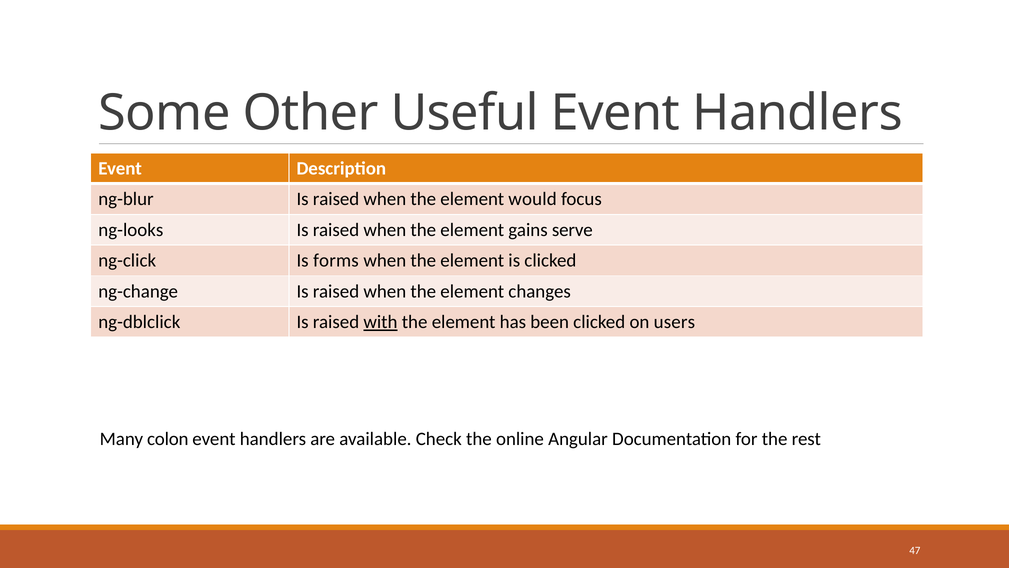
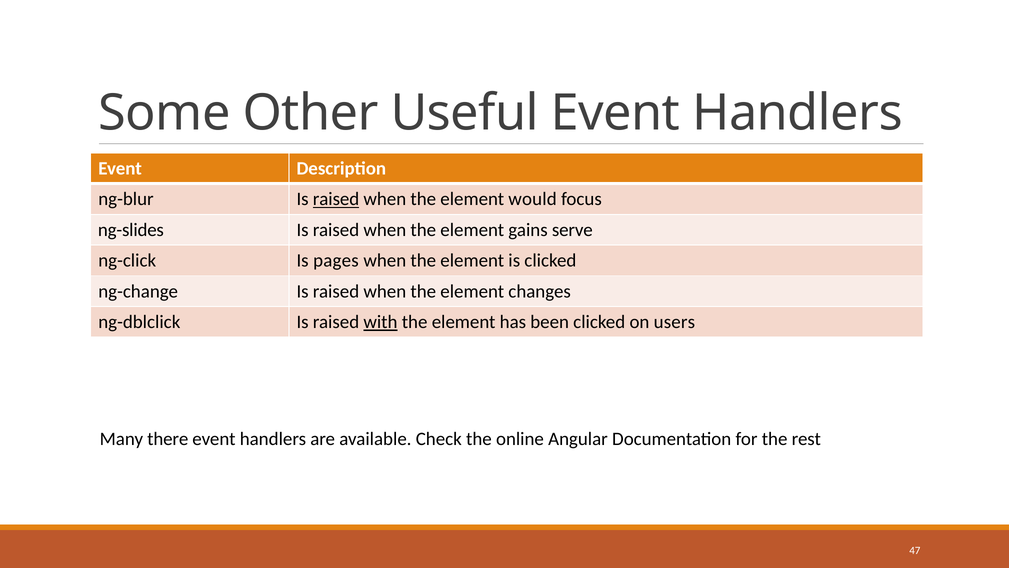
raised at (336, 199) underline: none -> present
ng-looks: ng-looks -> ng-slides
forms: forms -> pages
colon: colon -> there
